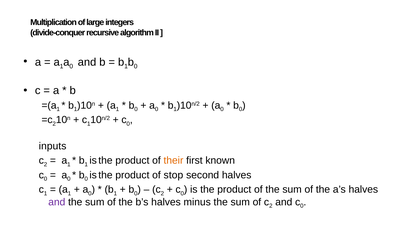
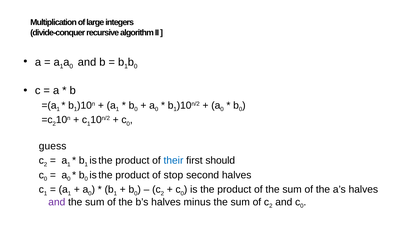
inputs: inputs -> guess
their colour: orange -> blue
known: known -> should
